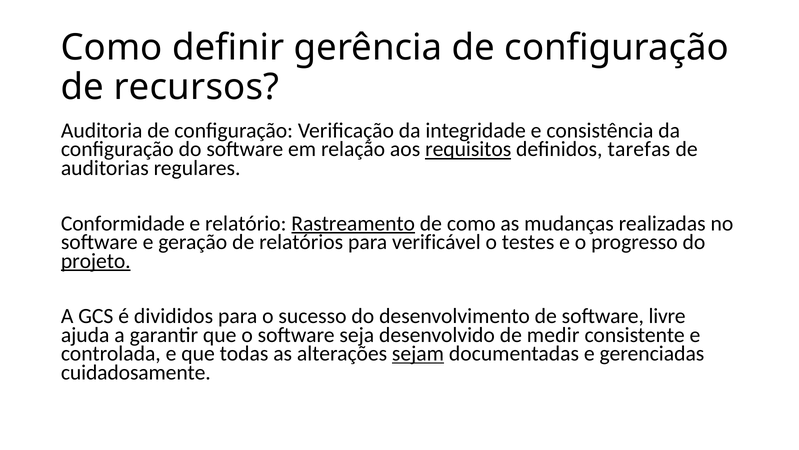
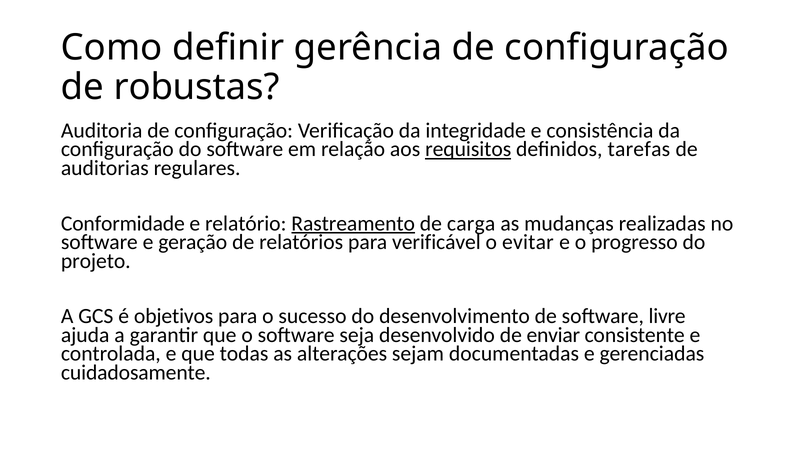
recursos: recursos -> robustas
de como: como -> carga
testes: testes -> evitar
projeto underline: present -> none
divididos: divididos -> objetivos
medir: medir -> enviar
sejam underline: present -> none
